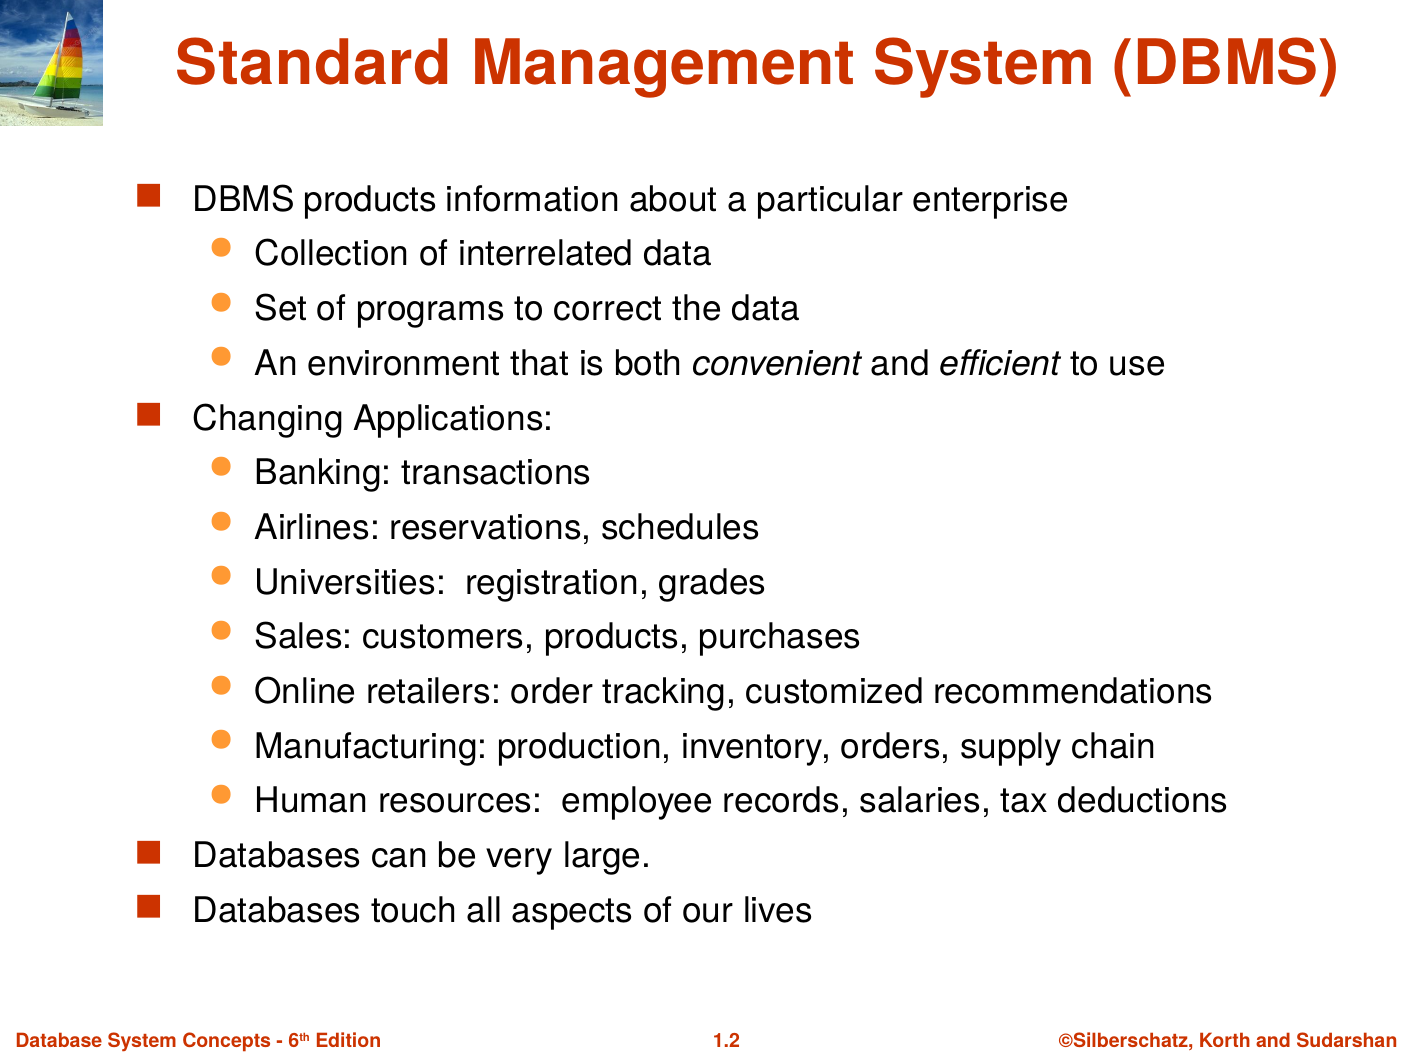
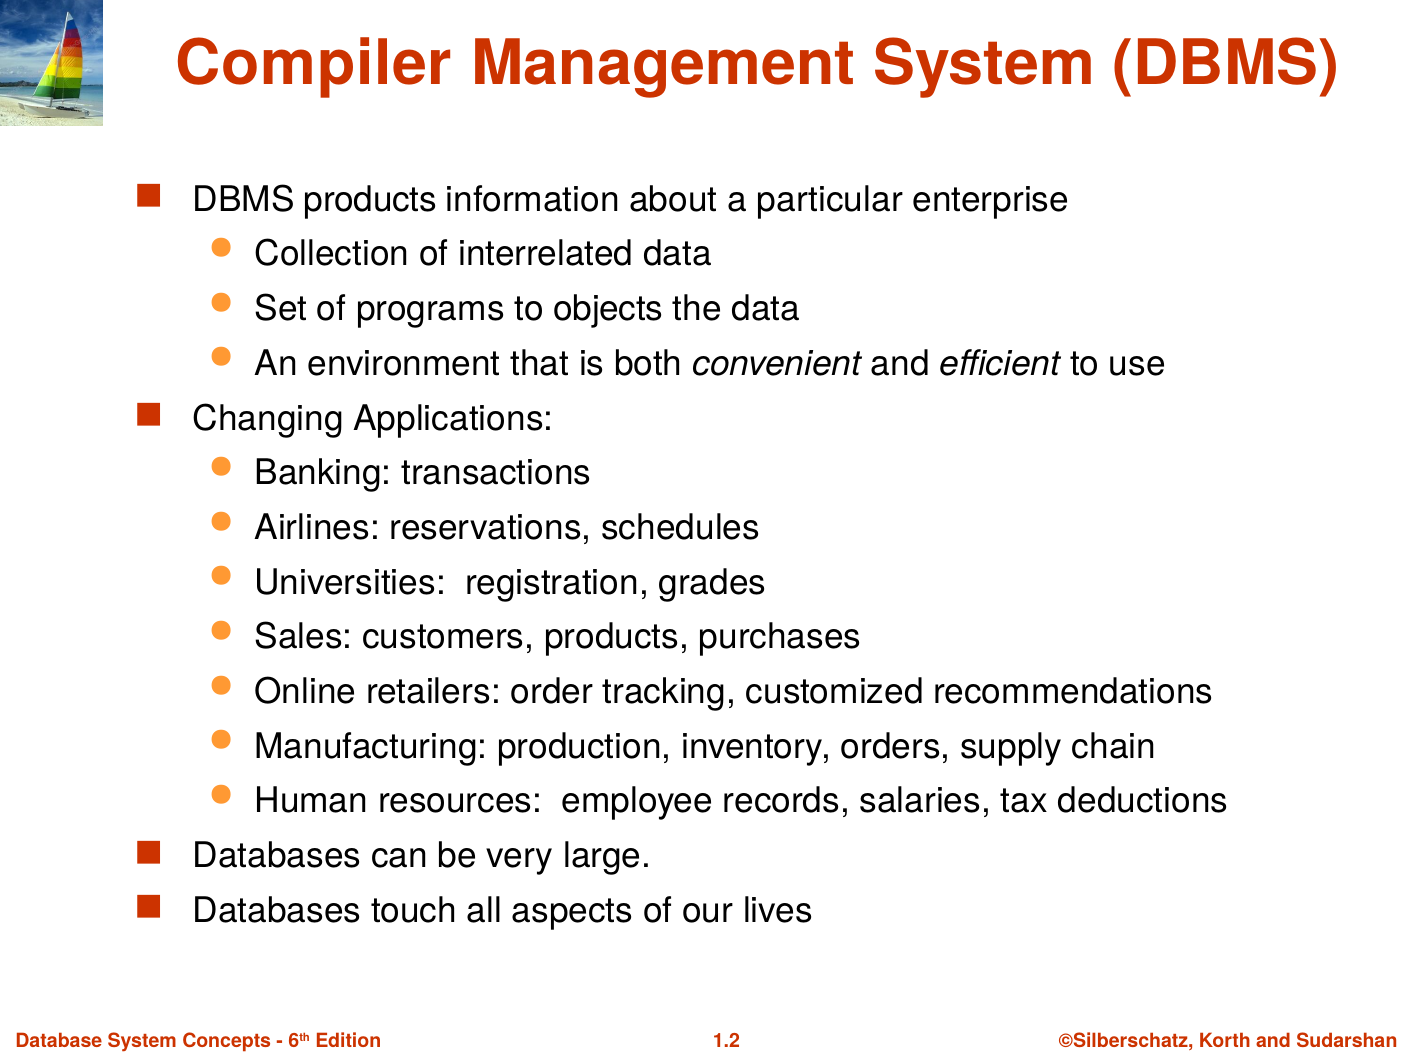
Standard: Standard -> Compiler
correct: correct -> objects
